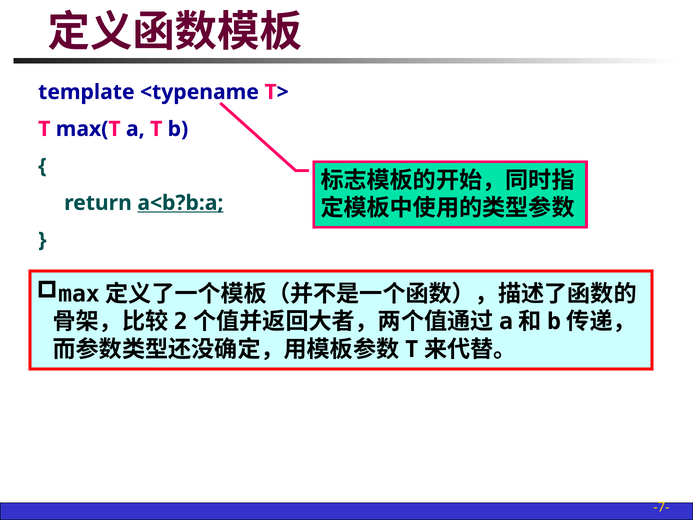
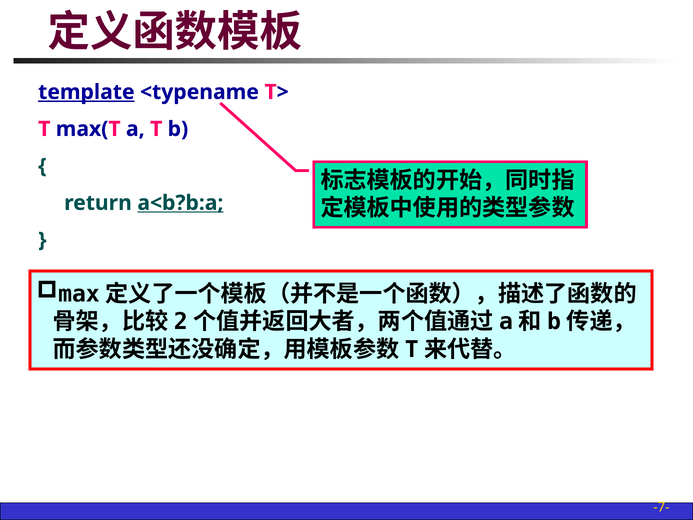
template underline: none -> present
